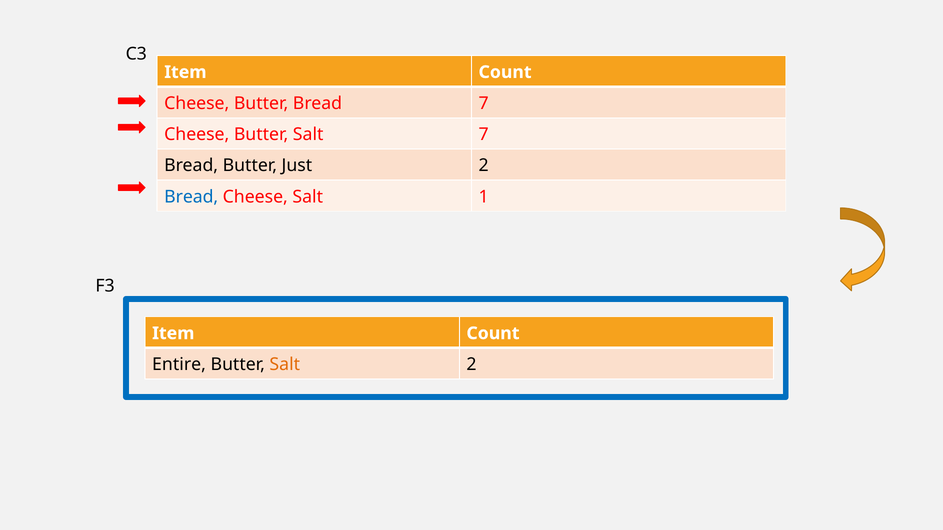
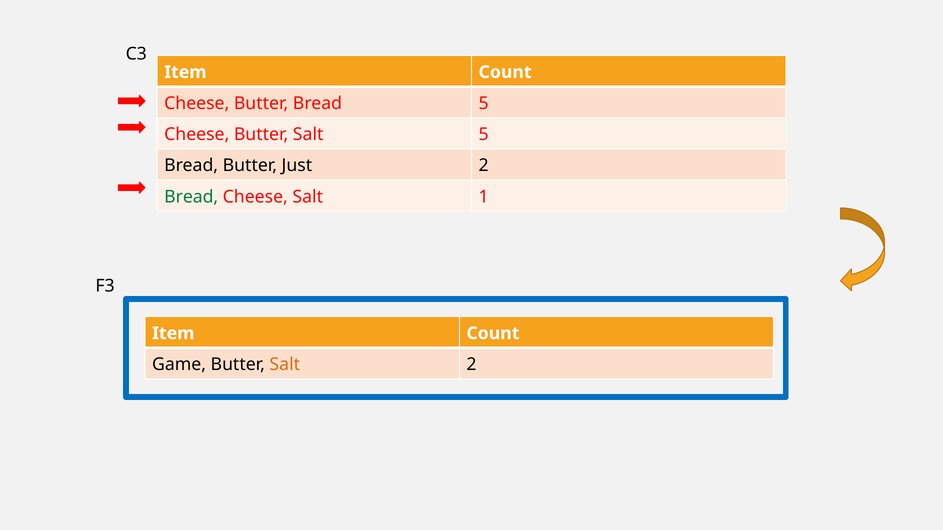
Bread 7: 7 -> 5
Salt 7: 7 -> 5
Bread at (191, 197) colour: blue -> green
Entire: Entire -> Game
